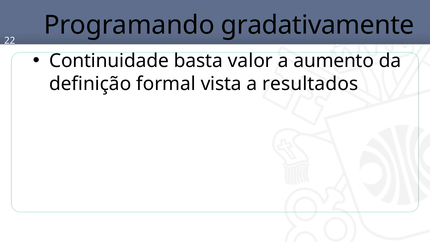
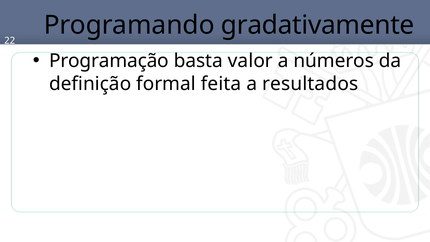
Continuidade: Continuidade -> Programação
aumento: aumento -> números
vista: vista -> feita
